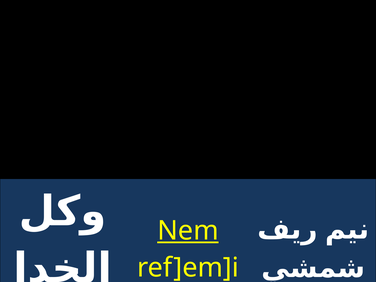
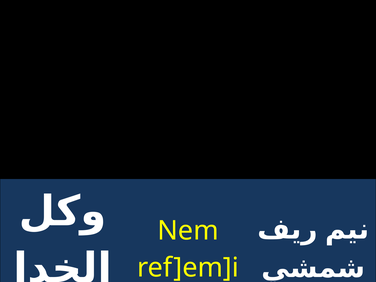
Nem underline: present -> none
